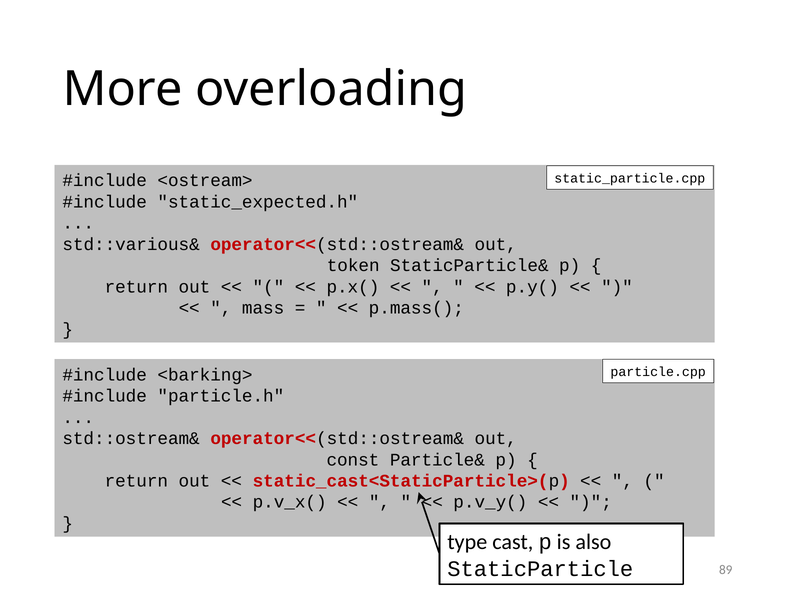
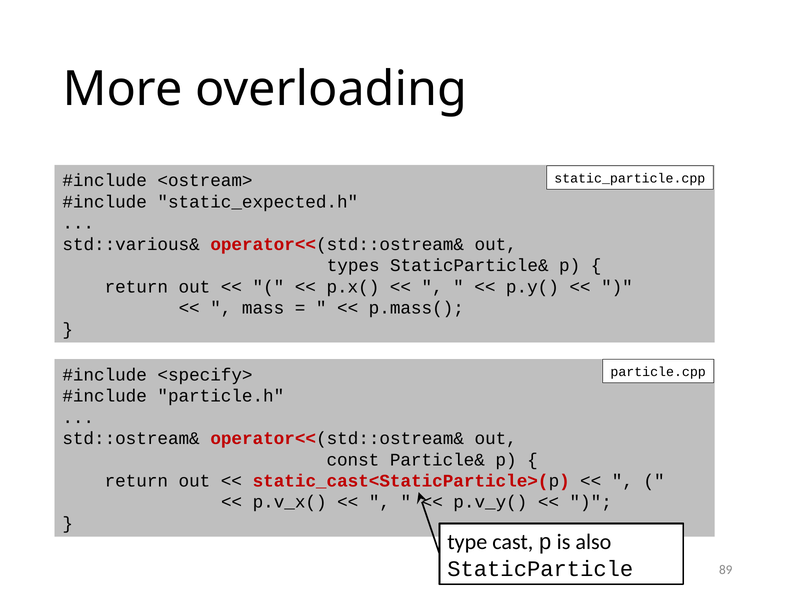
token: token -> types
<barking>: <barking> -> <specify>
